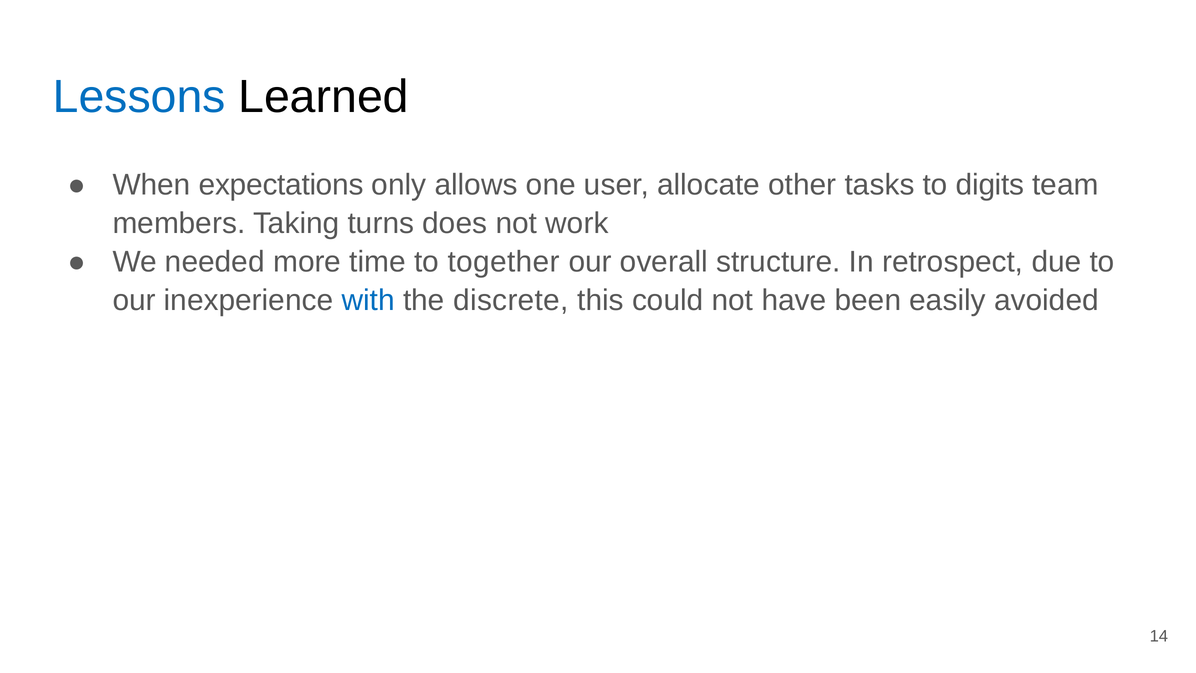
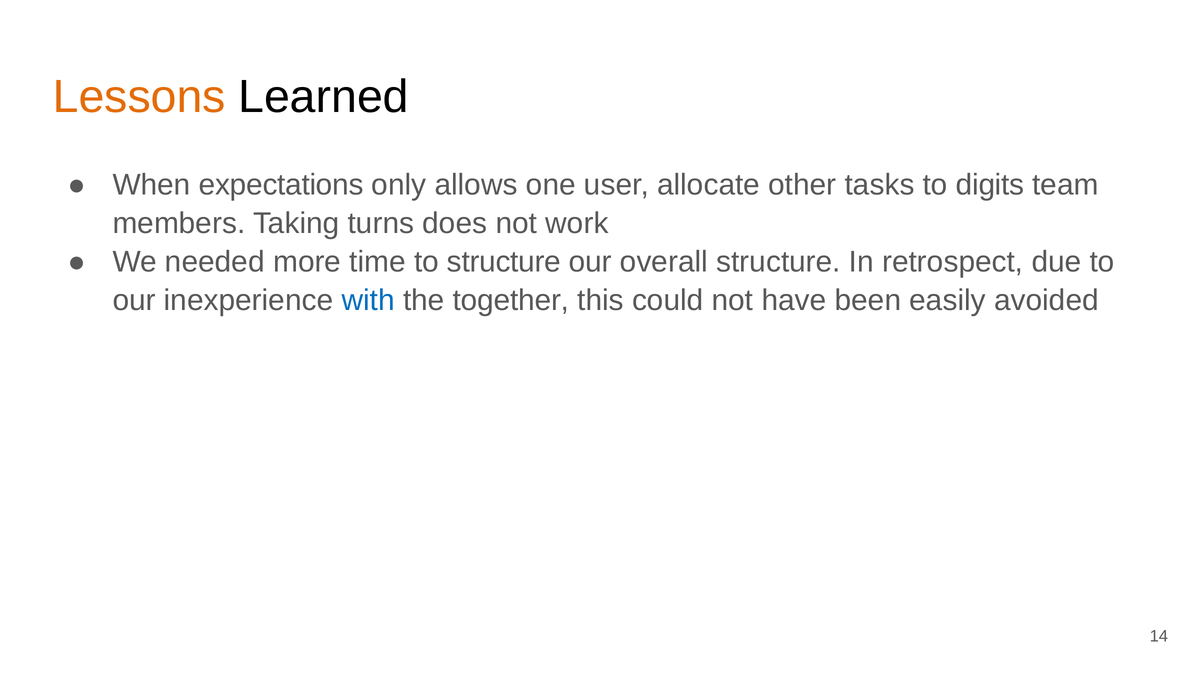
Lessons colour: blue -> orange
to together: together -> structure
discrete: discrete -> together
